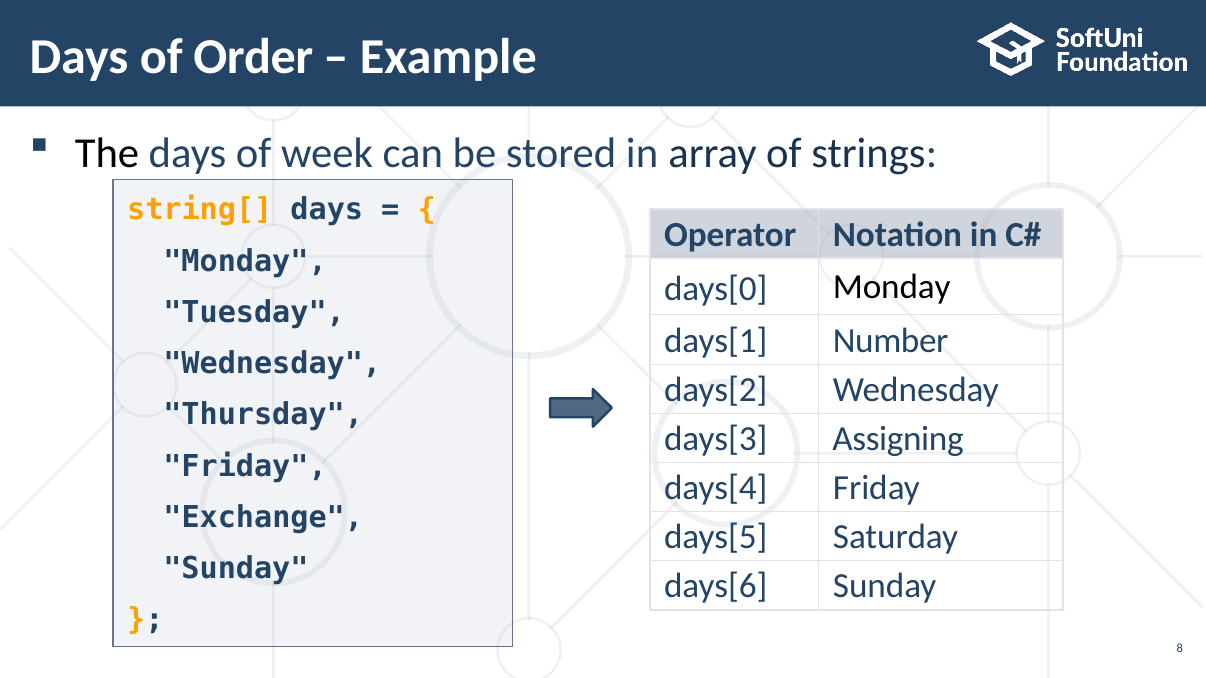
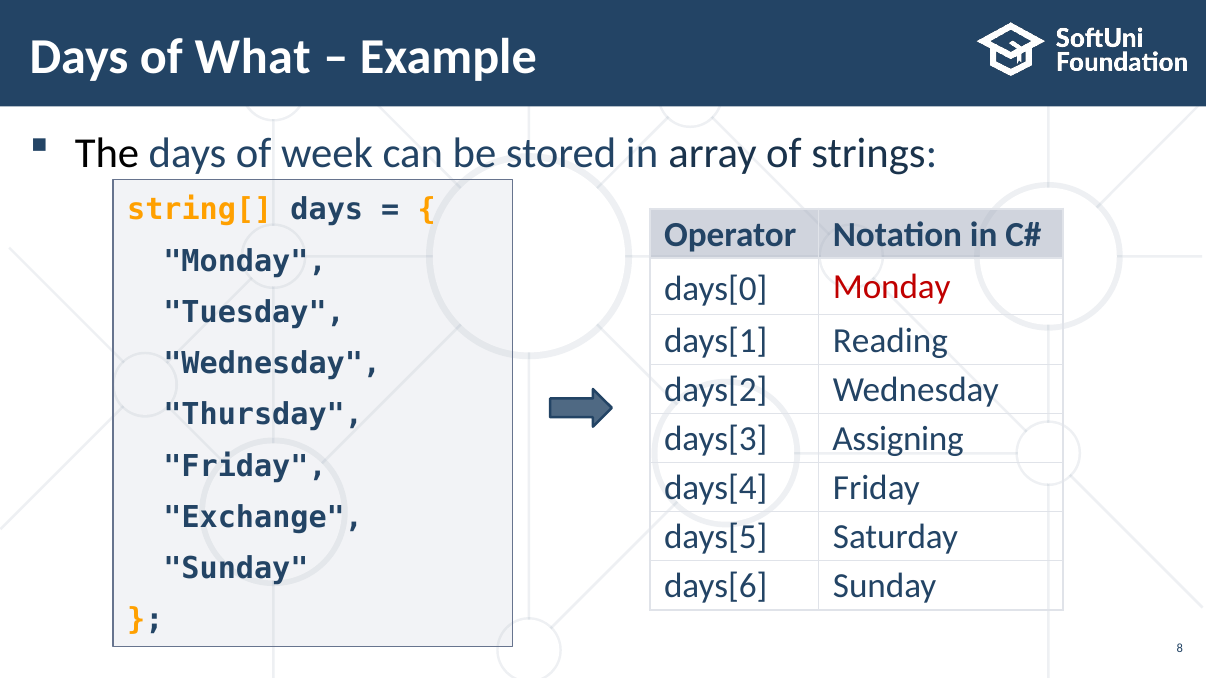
Order: Order -> What
Monday at (892, 287) colour: black -> red
Number: Number -> Reading
